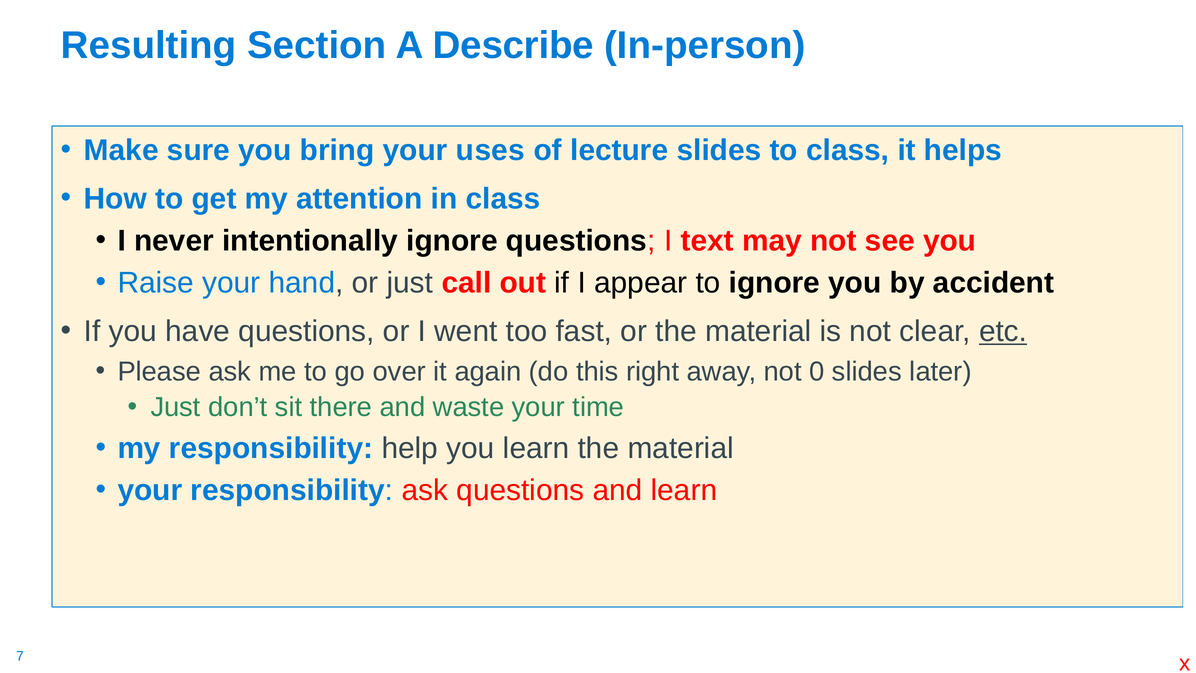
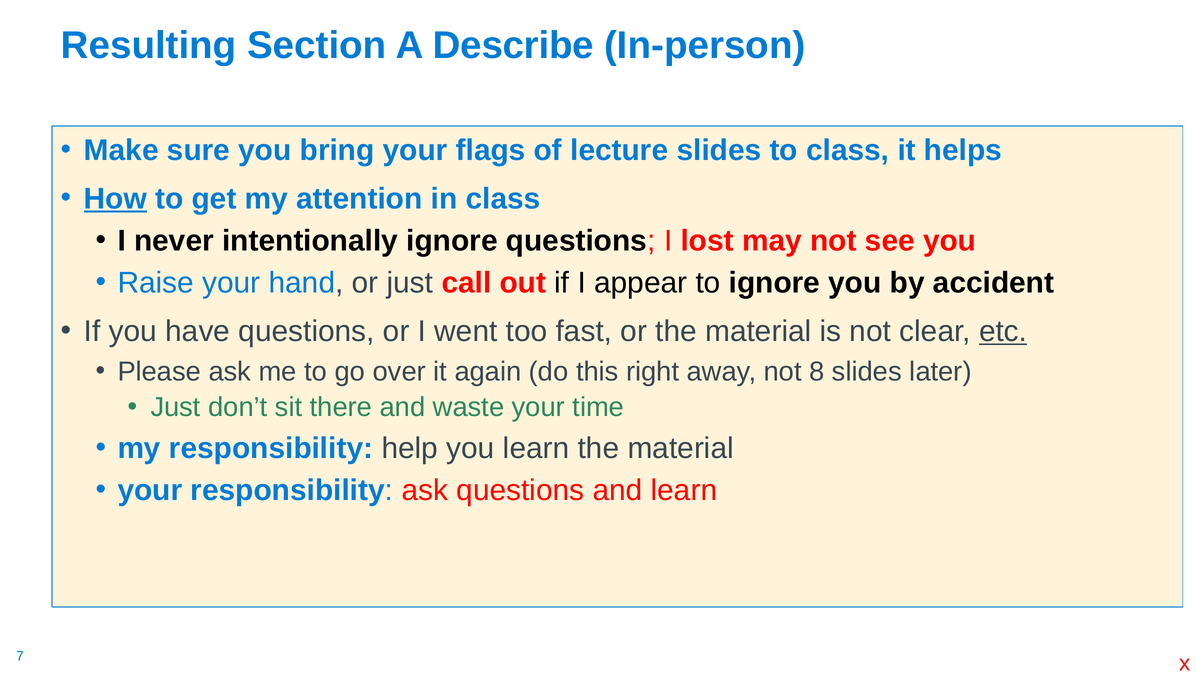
uses: uses -> flags
How underline: none -> present
text: text -> lost
0: 0 -> 8
